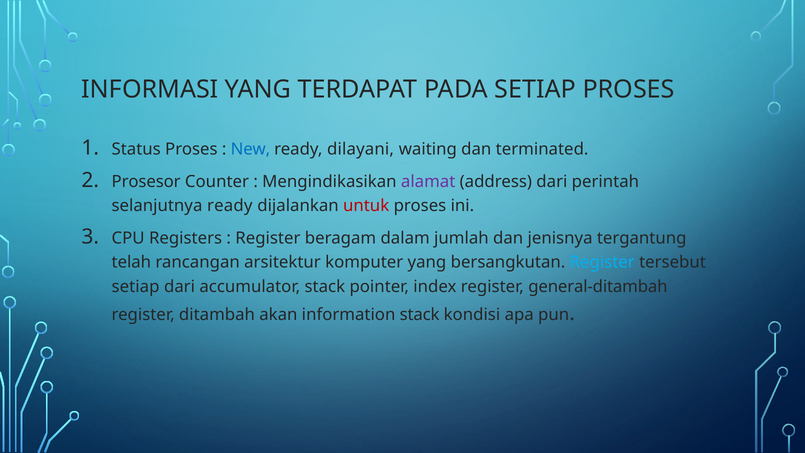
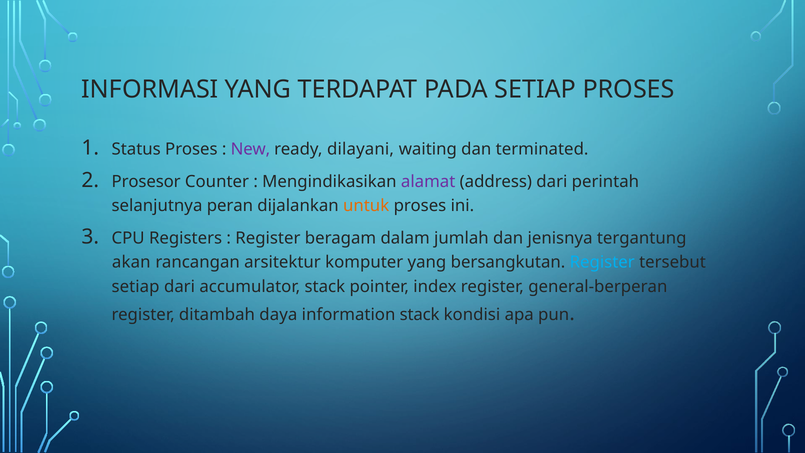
New colour: blue -> purple
selanjutnya ready: ready -> peran
untuk colour: red -> orange
telah: telah -> akan
general-ditambah: general-ditambah -> general-berperan
akan: akan -> daya
